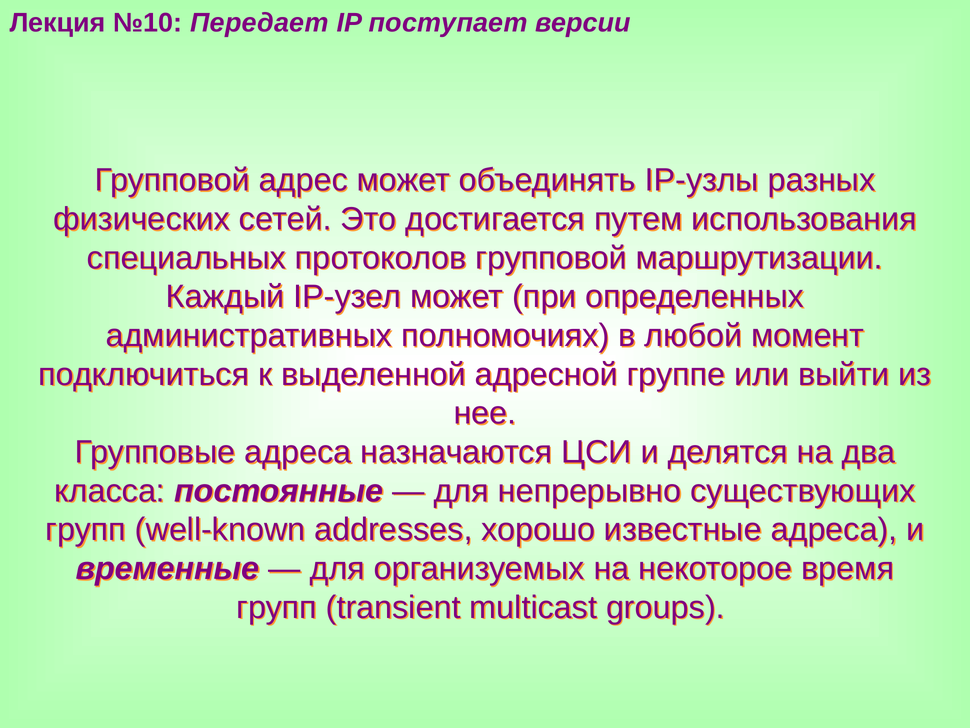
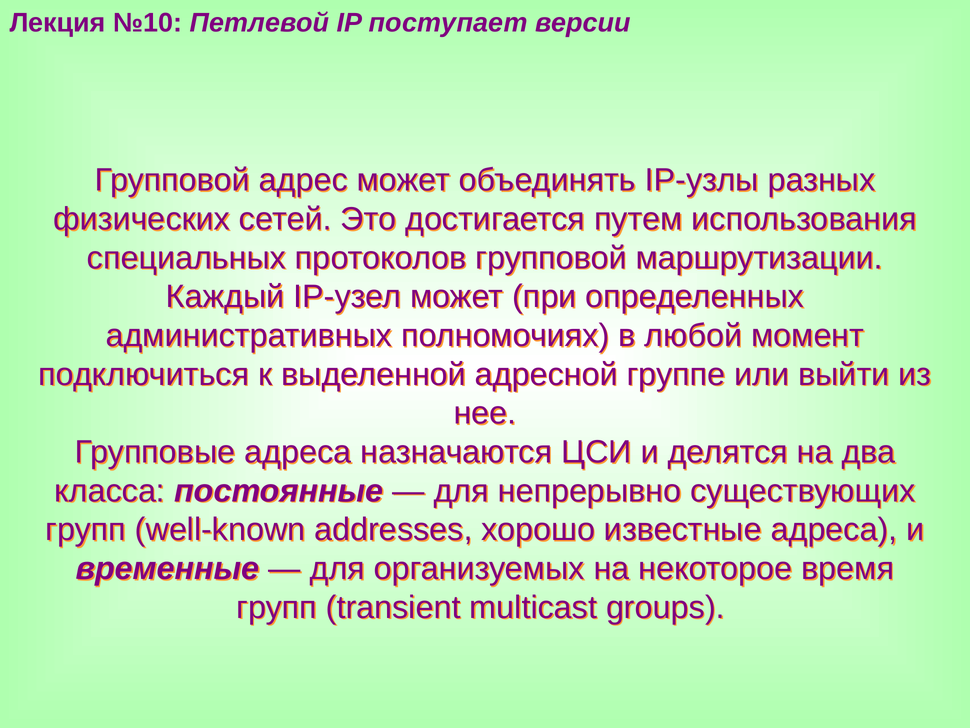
Передает: Передает -> Петлевой
